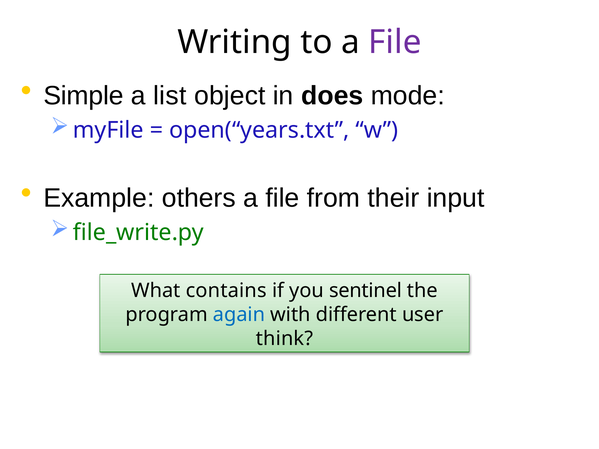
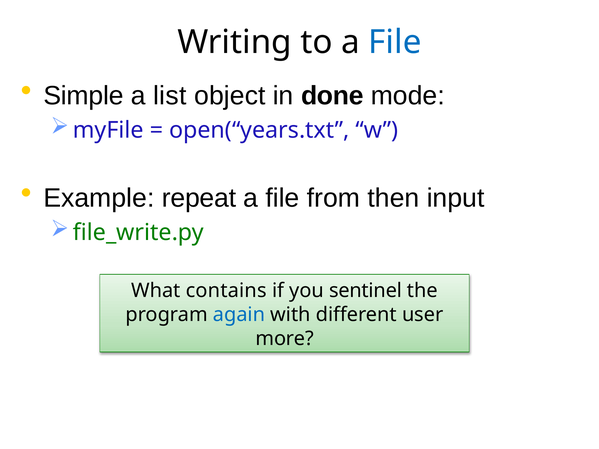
File at (395, 42) colour: purple -> blue
does: does -> done
others: others -> repeat
their: their -> then
think: think -> more
